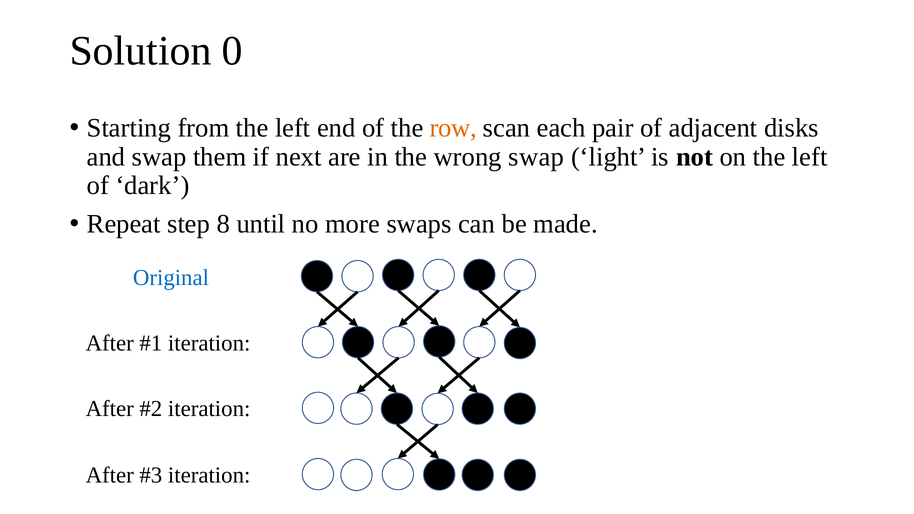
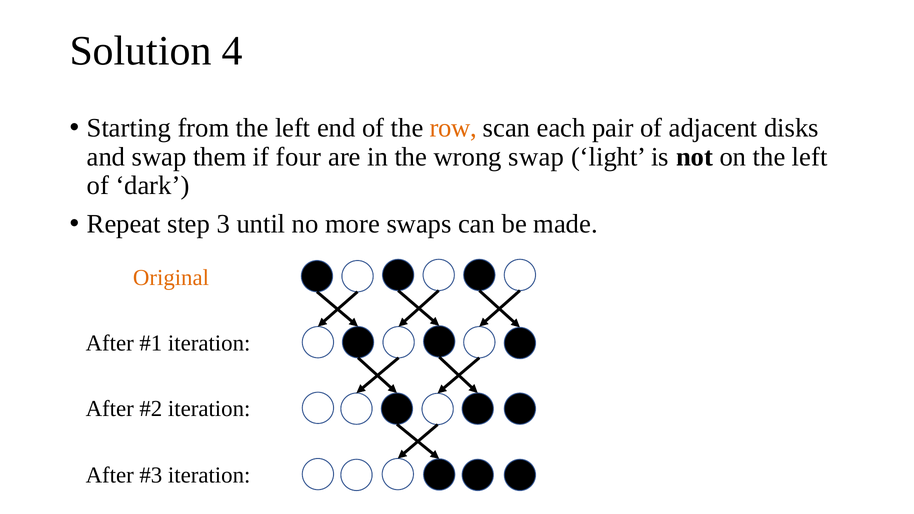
0: 0 -> 4
next: next -> four
8: 8 -> 3
Original colour: blue -> orange
